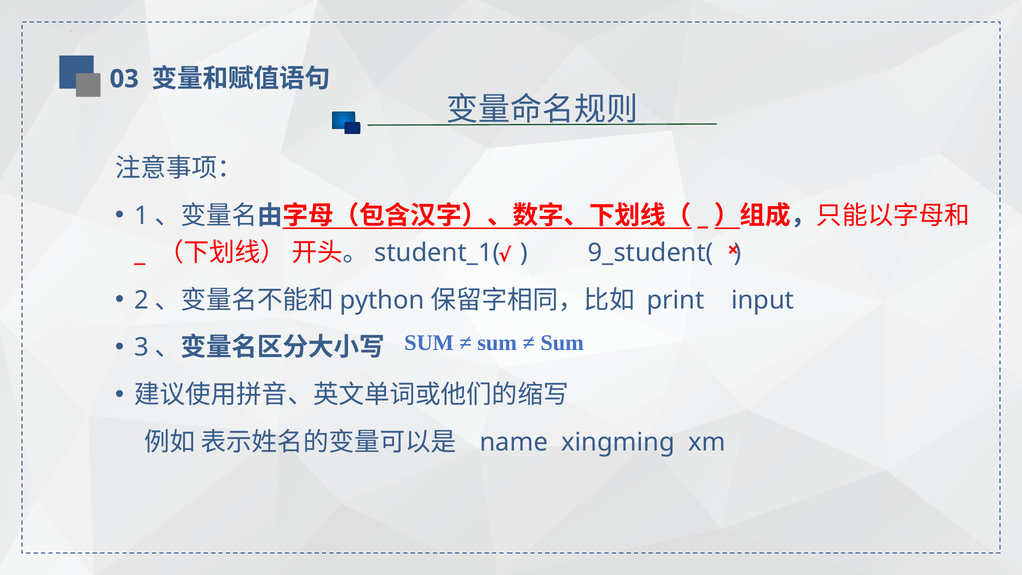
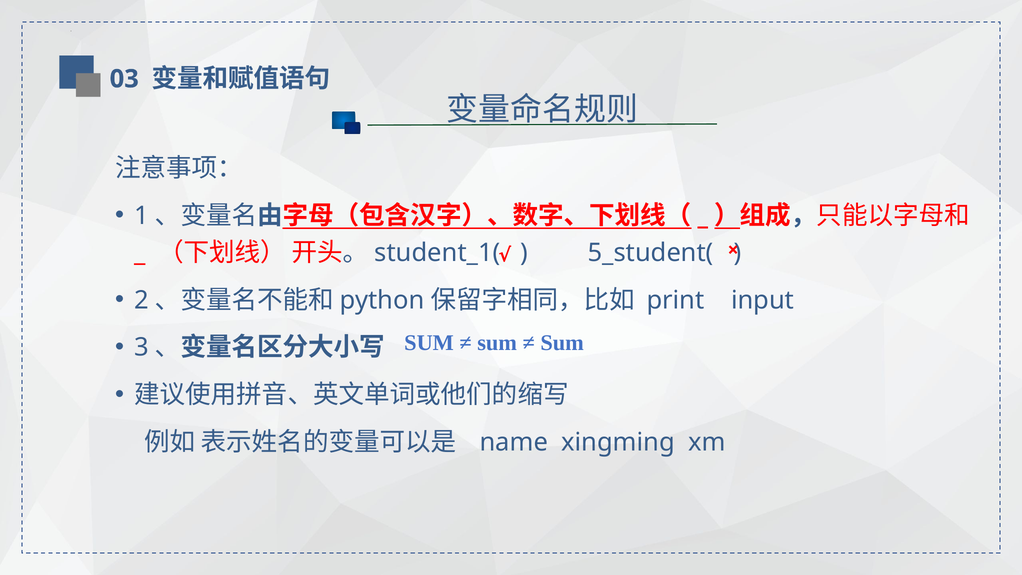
9_student(: 9_student( -> 5_student(
